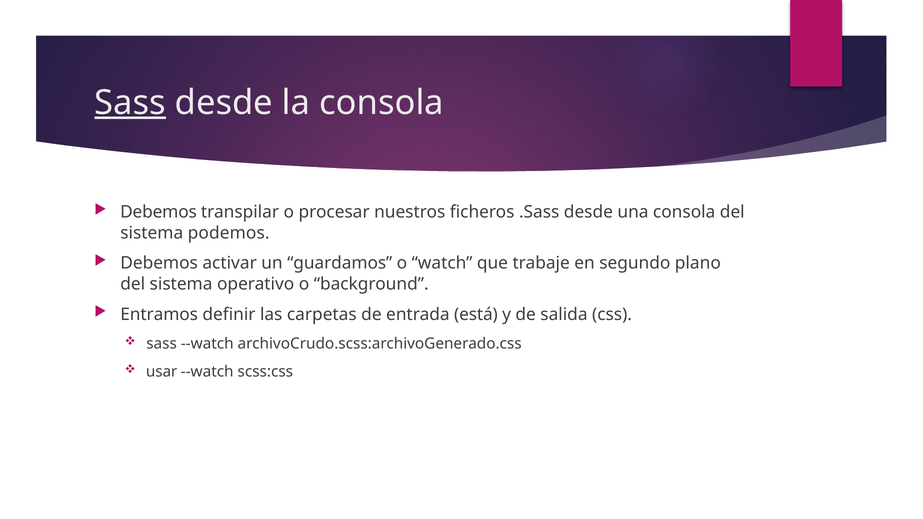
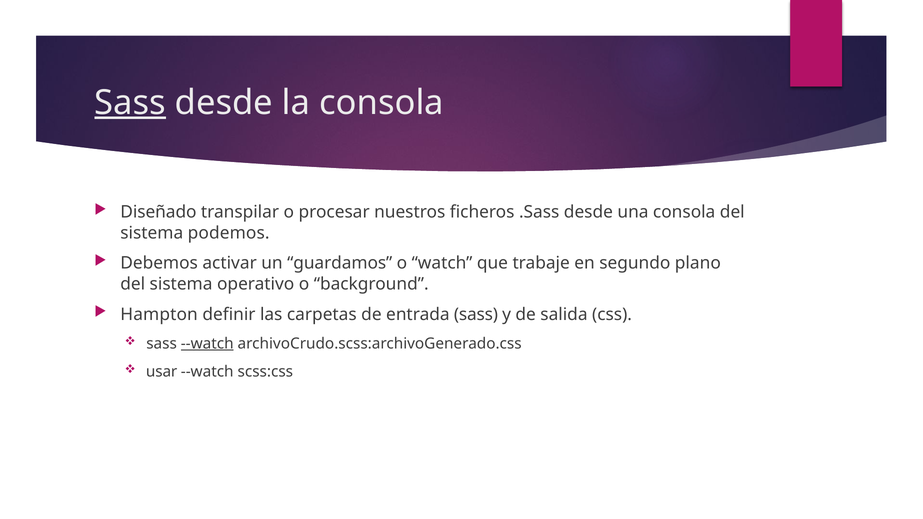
Debemos at (158, 212): Debemos -> Diseñado
Entramos: Entramos -> Hampton
entrada está: está -> sass
--watch at (207, 344) underline: none -> present
